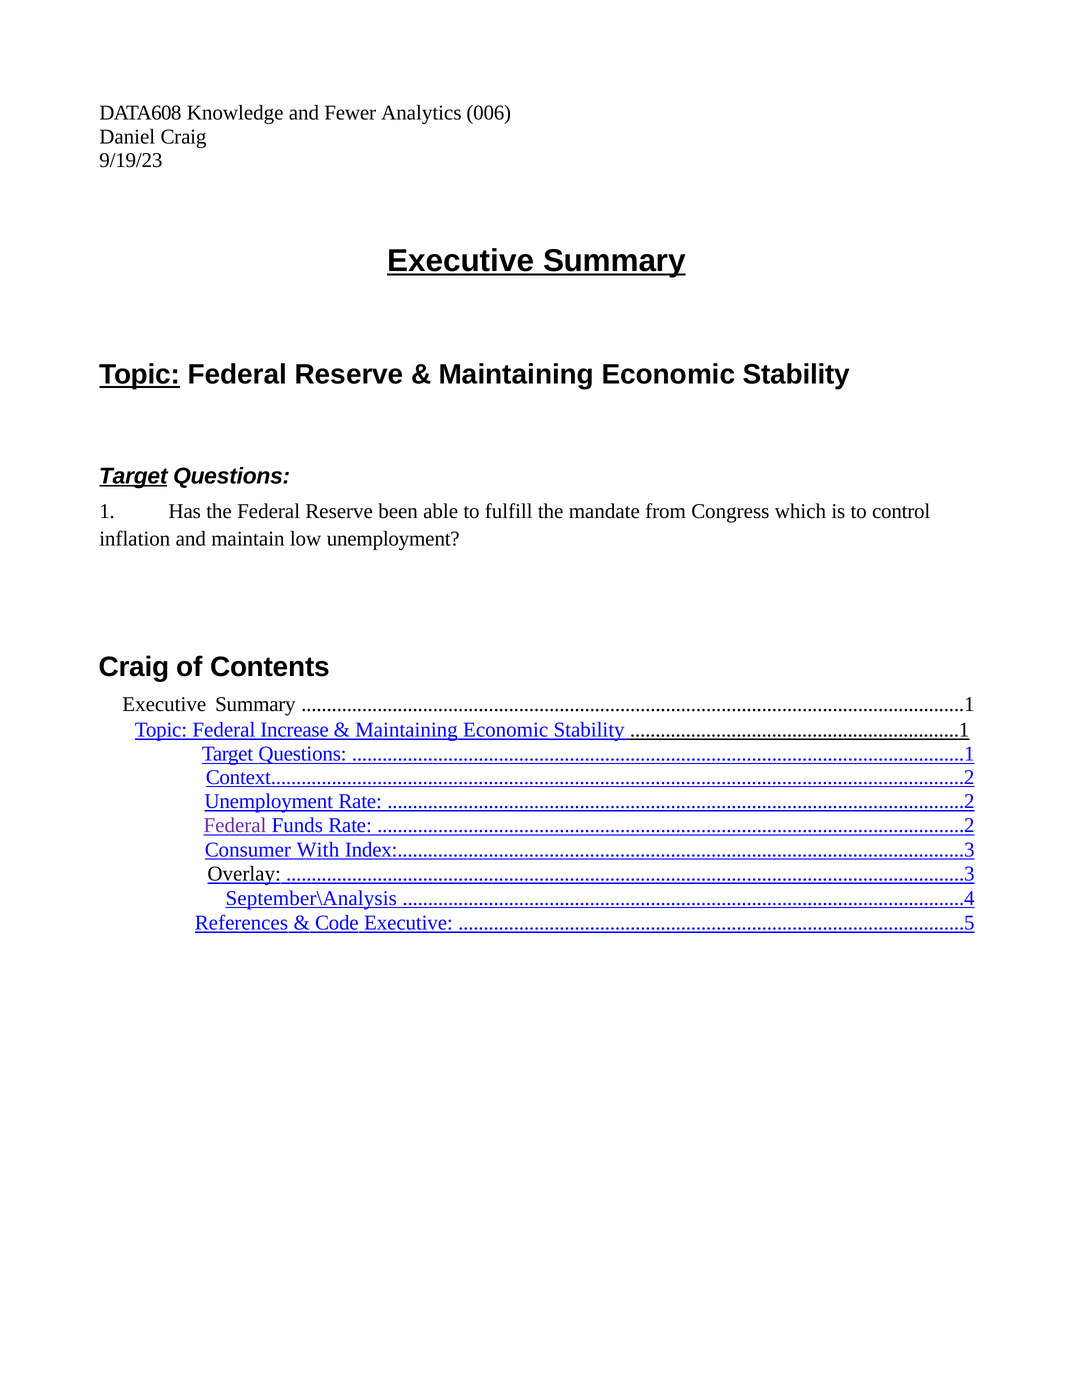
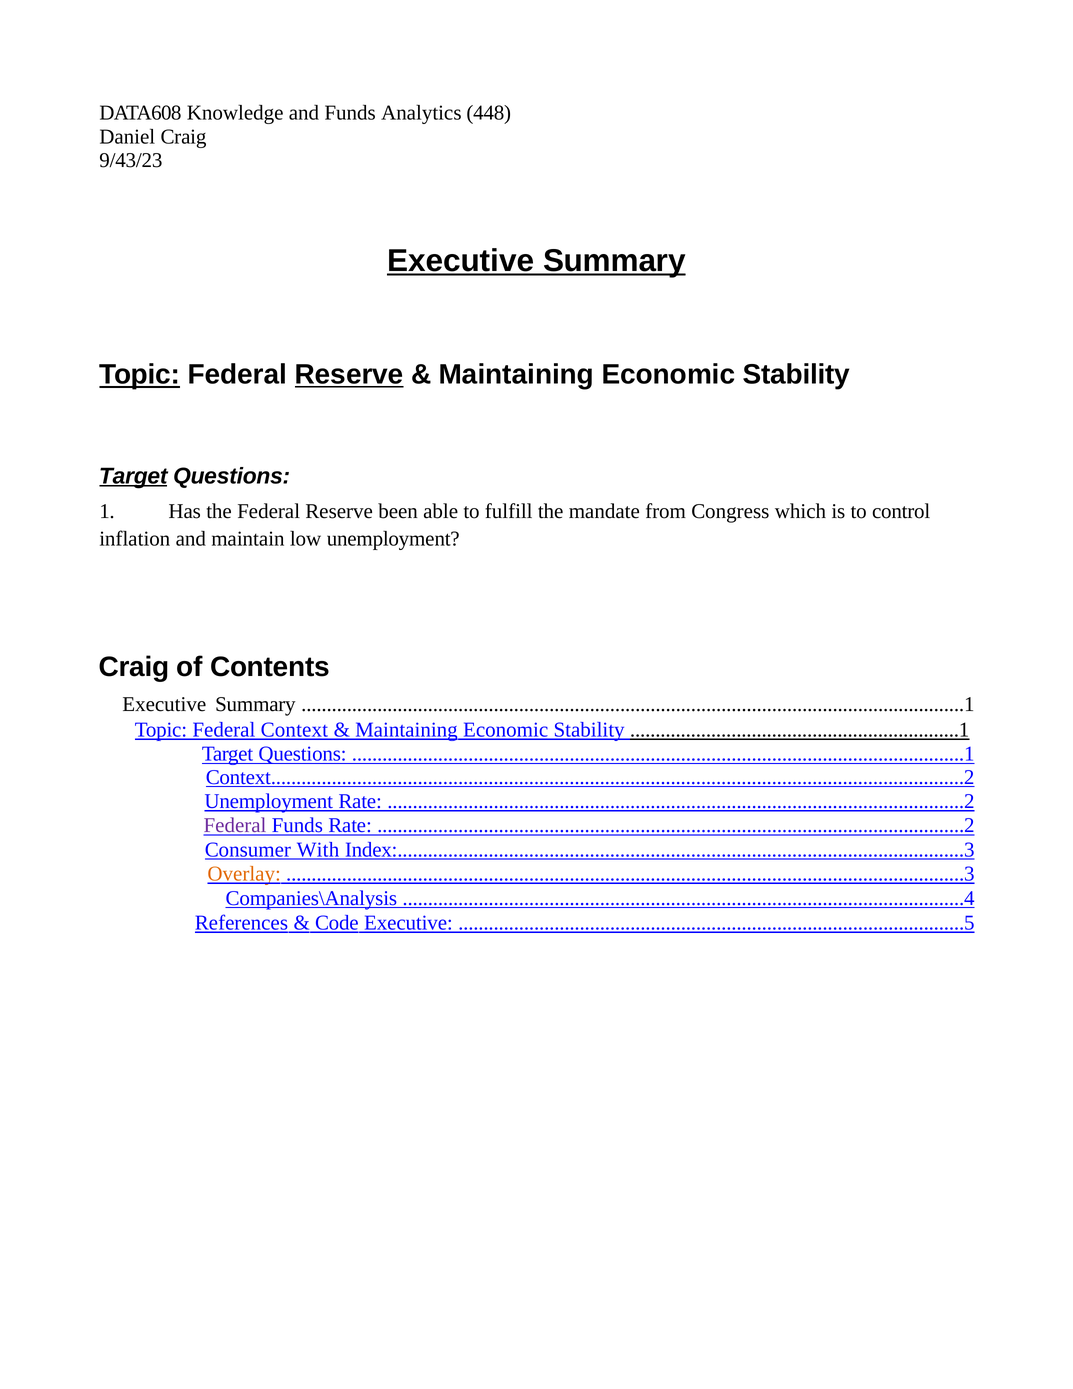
and Fewer: Fewer -> Funds
006: 006 -> 448
9/19/23: 9/19/23 -> 9/43/23
Reserve at (349, 374) underline: none -> present
Increase: Increase -> Context
Overlay colour: black -> orange
September\Analysis: September\Analysis -> Companies\Analysis
